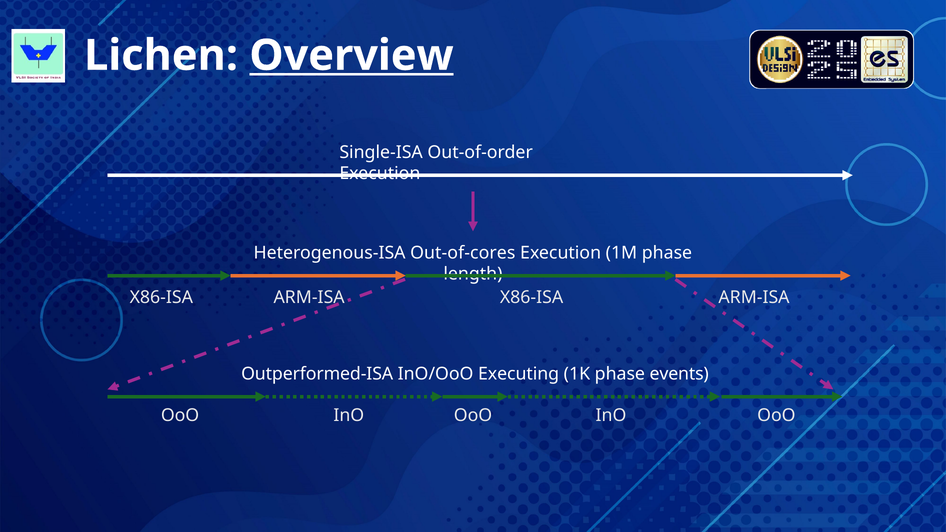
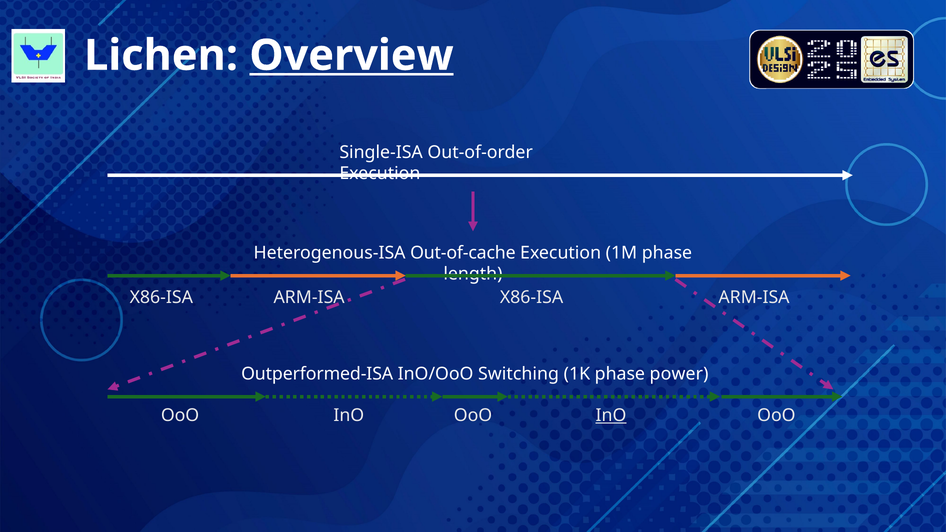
Out-of-cores: Out-of-cores -> Out-of-cache
Executing: Executing -> Switching
events: events -> power
InO at (611, 416) underline: none -> present
